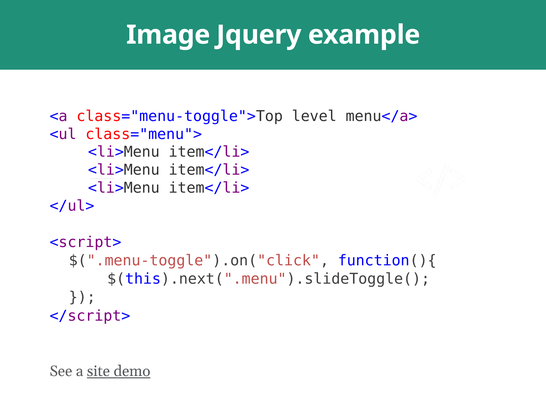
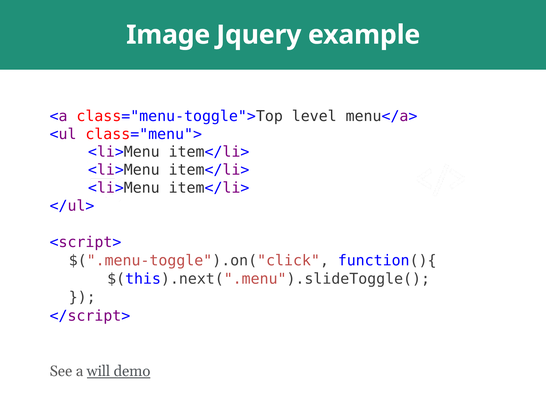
site: site -> will
